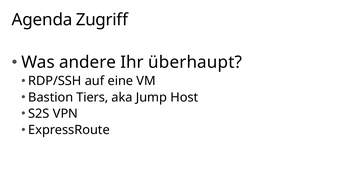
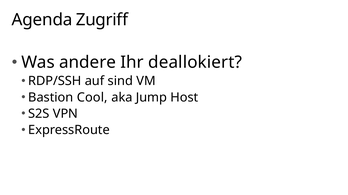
überhaupt: überhaupt -> deallokiert
eine: eine -> sind
Tiers: Tiers -> Cool
